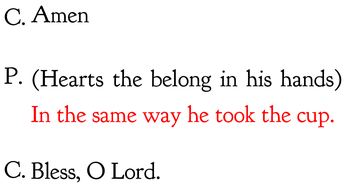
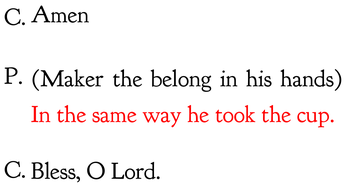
Hearts: Hearts -> Maker
